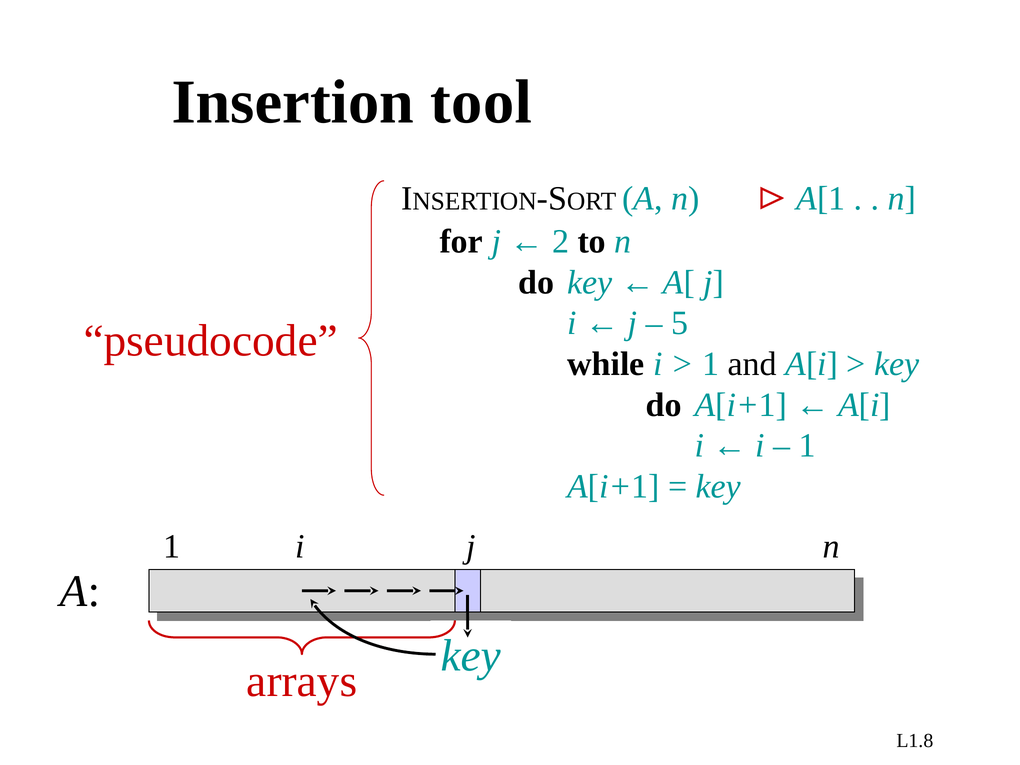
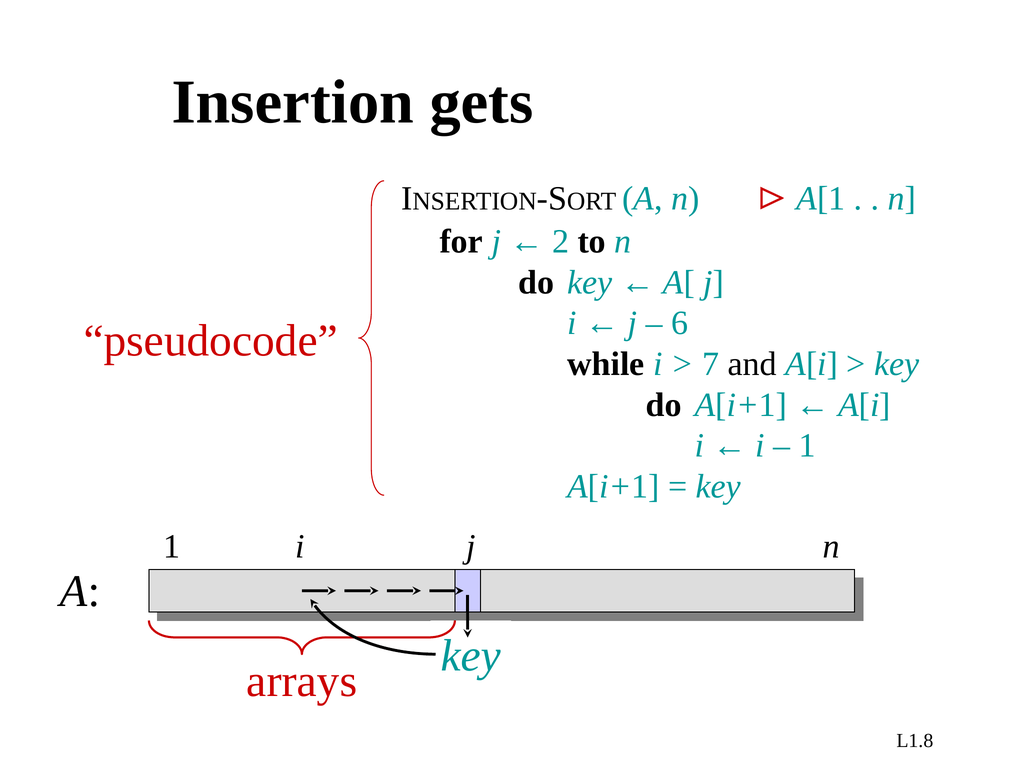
tool: tool -> gets
5: 5 -> 6
1 at (711, 364): 1 -> 7
